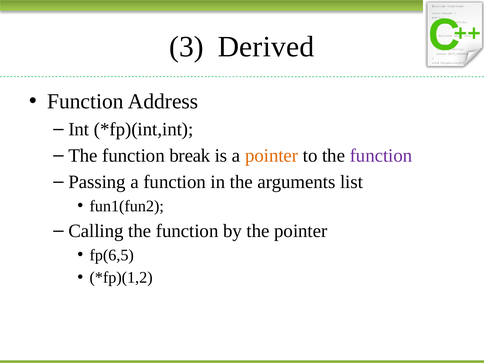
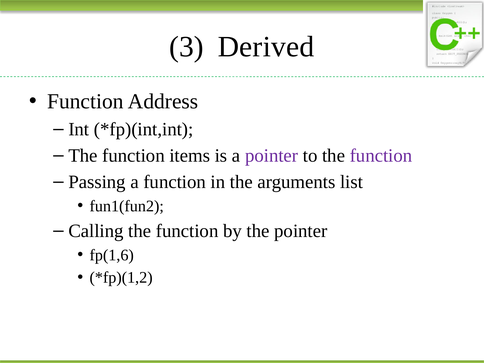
break: break -> items
pointer at (272, 156) colour: orange -> purple
fp(6,5: fp(6,5 -> fp(1,6
